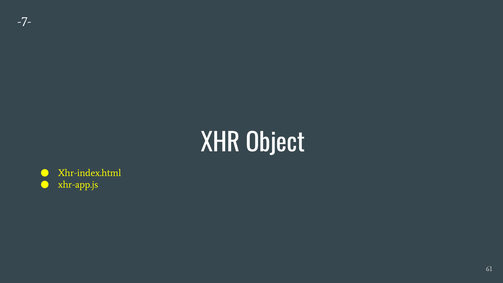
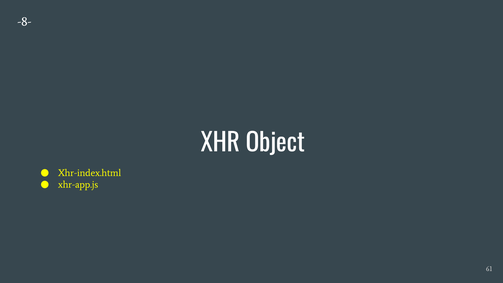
-7-: -7- -> -8-
